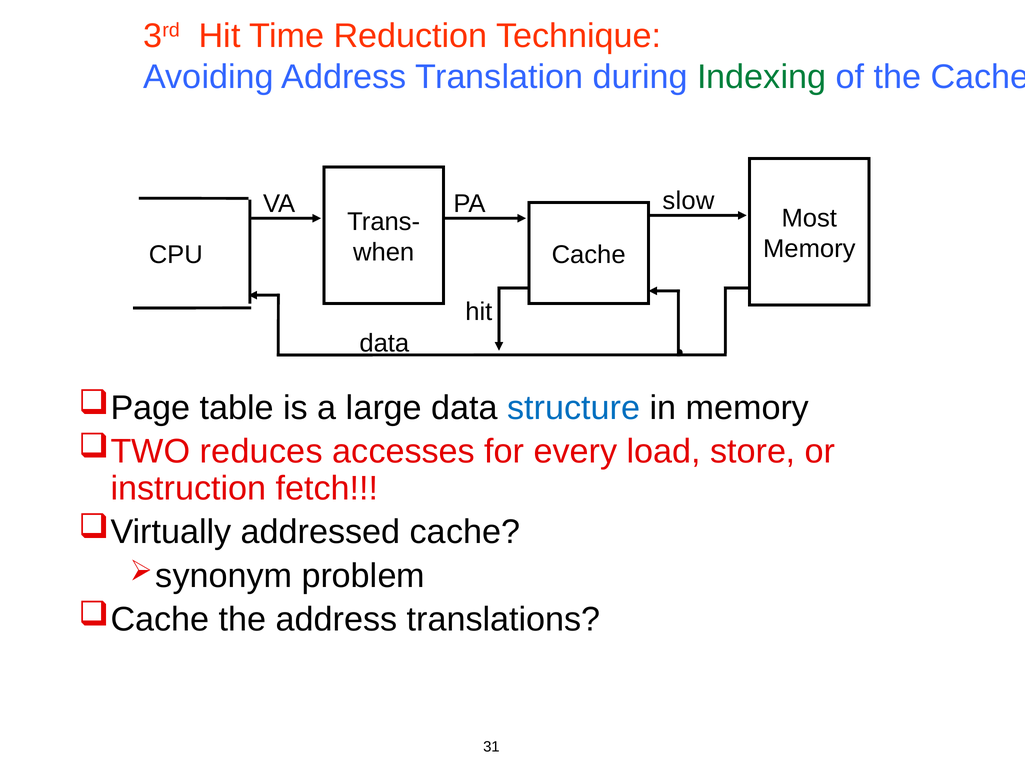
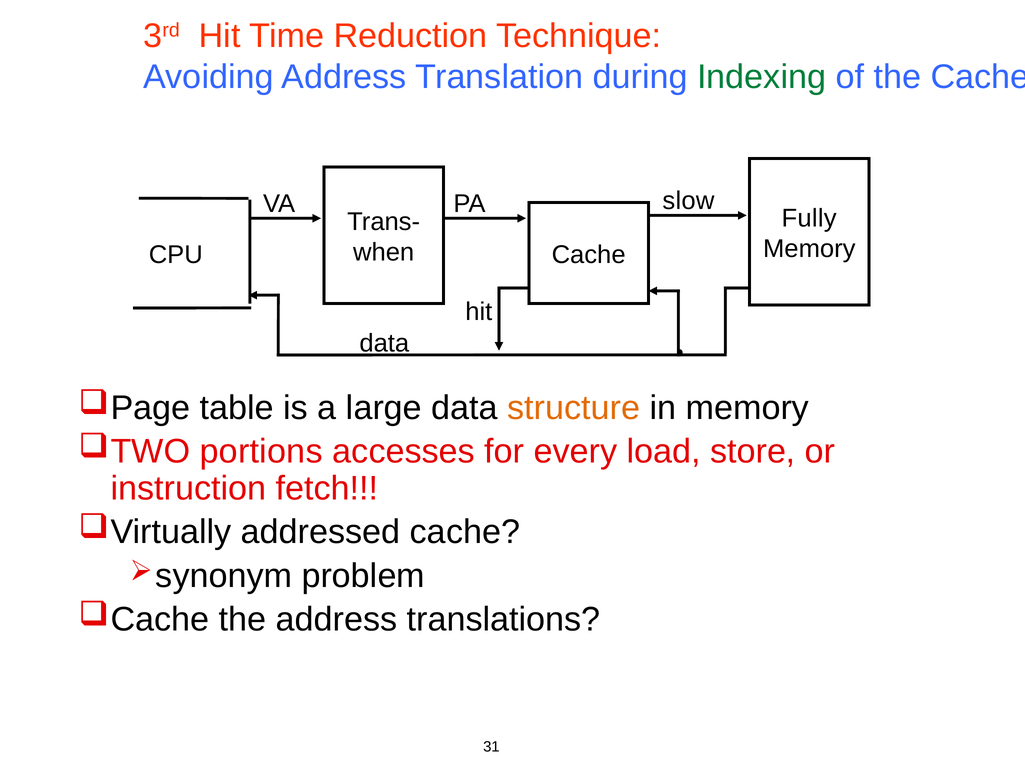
Most: Most -> Fully
structure colour: blue -> orange
reduces: reduces -> portions
